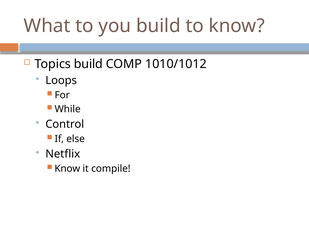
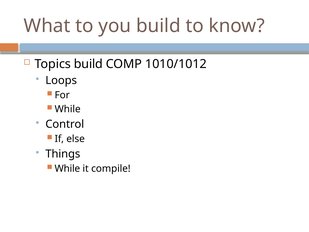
Netflix: Netflix -> Things
Know at (67, 168): Know -> While
